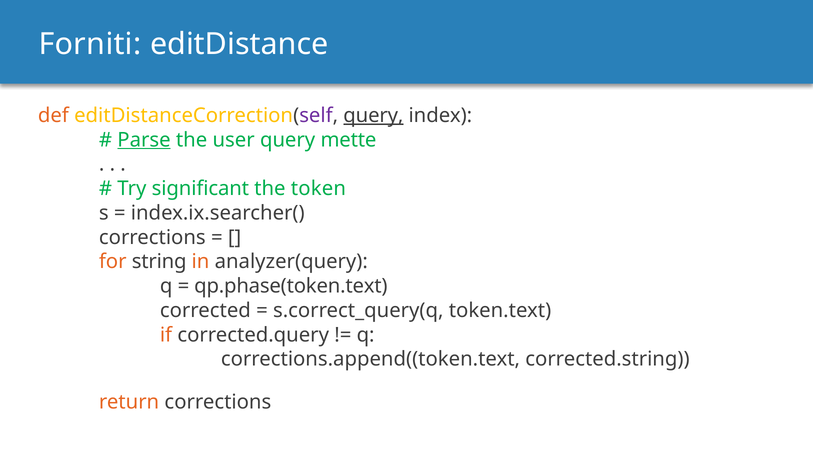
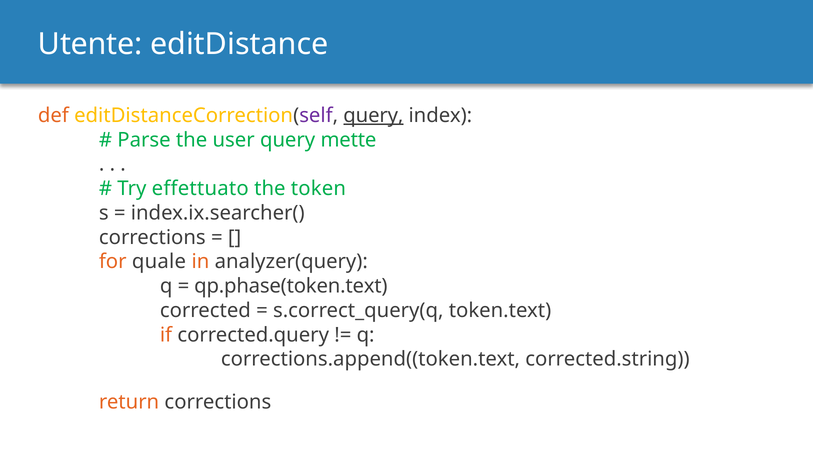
Forniti: Forniti -> Utente
Parse underline: present -> none
significant: significant -> effettuato
string: string -> quale
